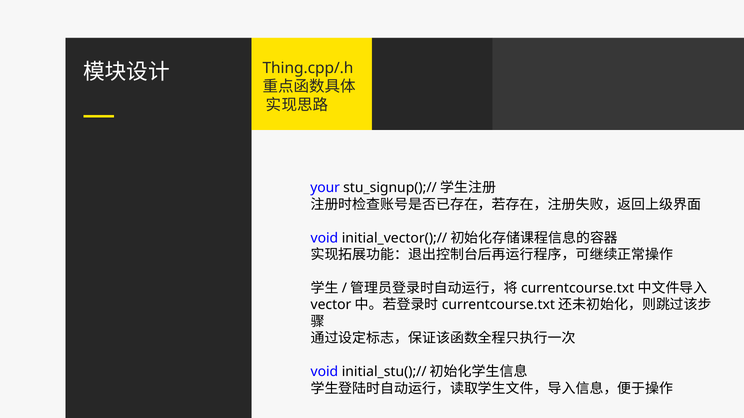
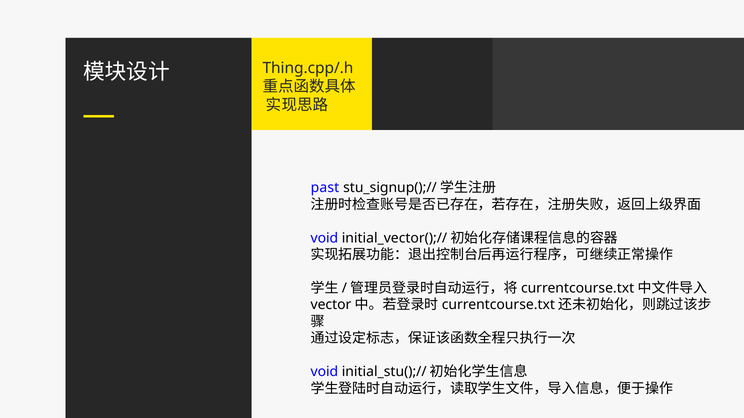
your: your -> past
